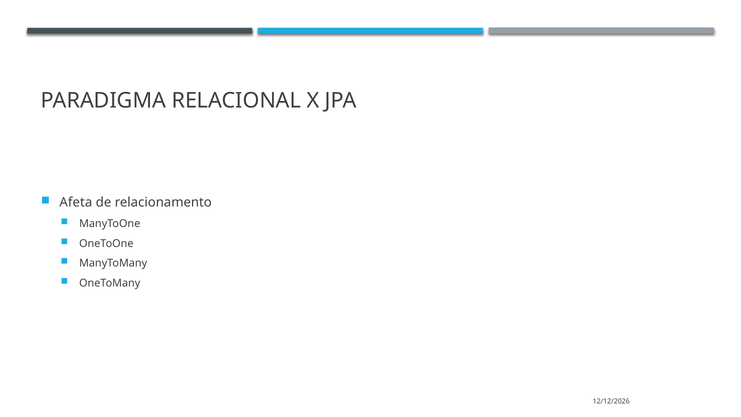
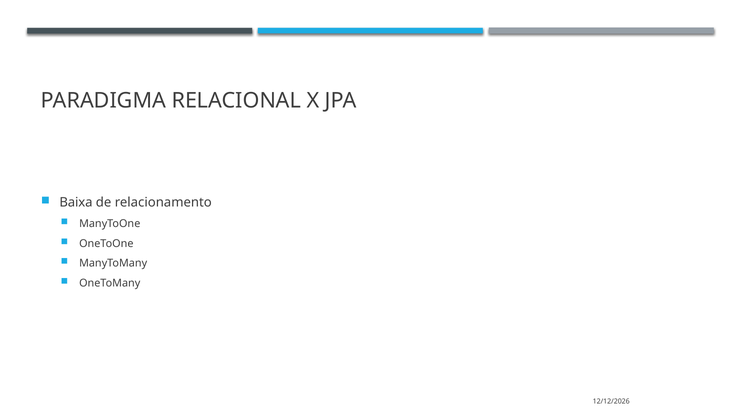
Afeta: Afeta -> Baixa
